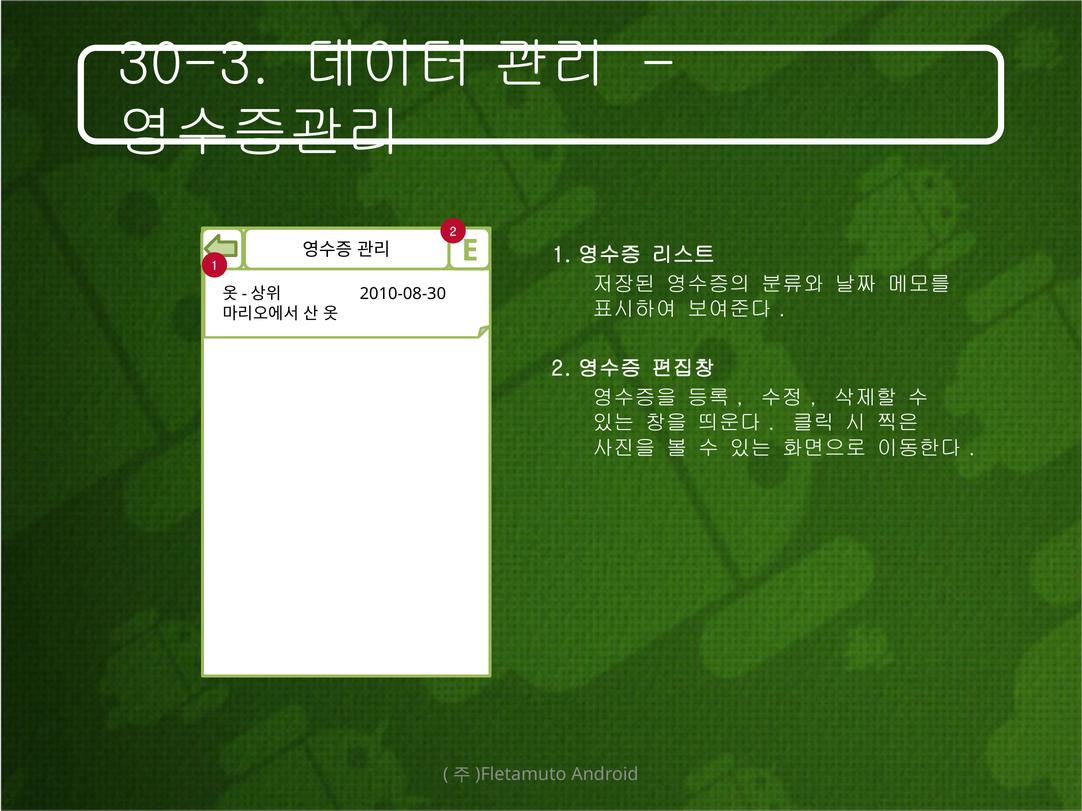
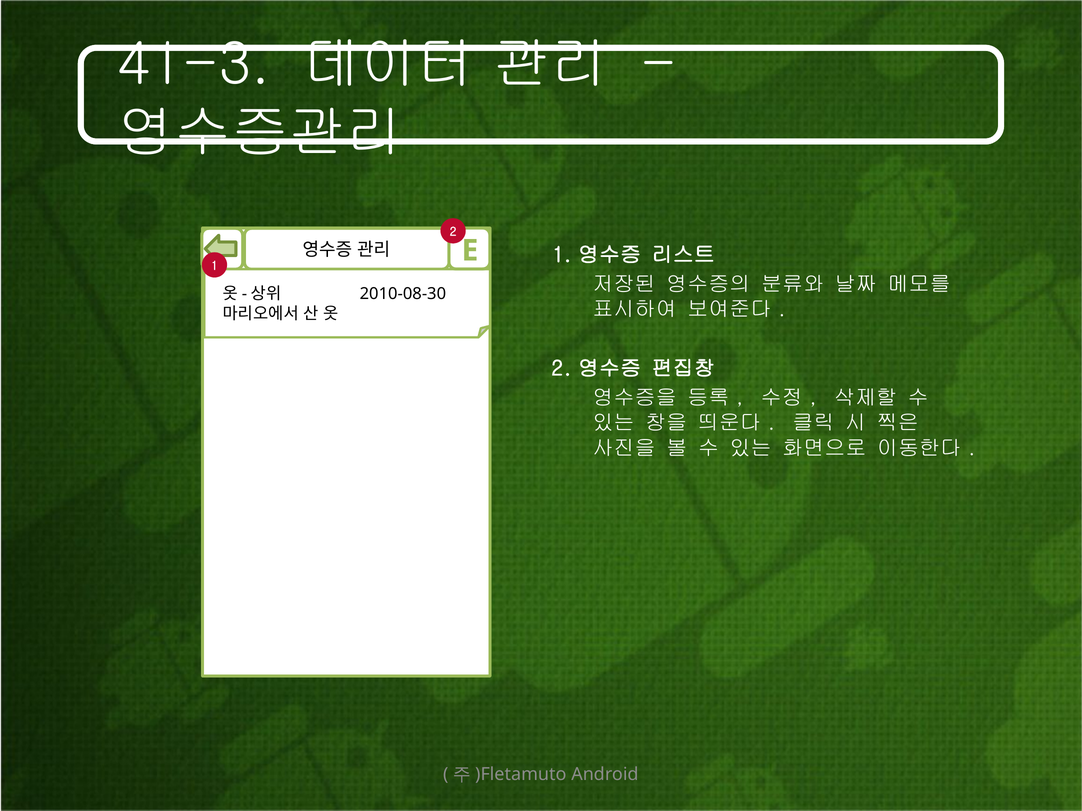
30-3: 30-3 -> 41-3
